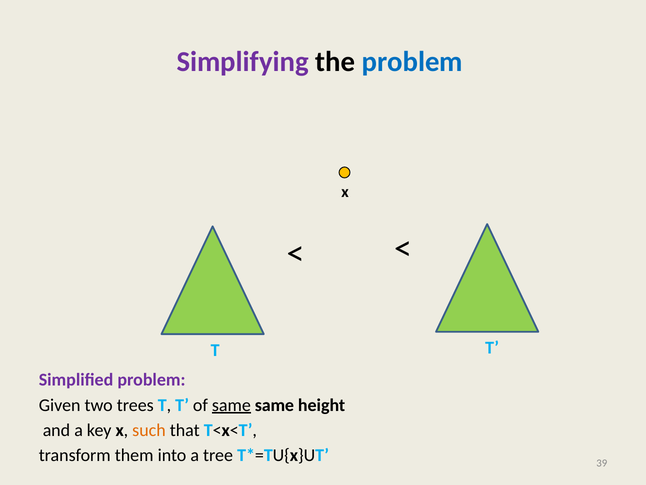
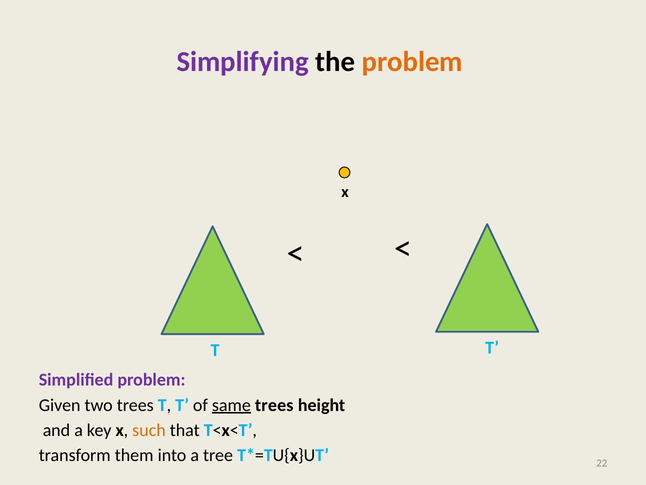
problem at (412, 62) colour: blue -> orange
same same: same -> trees
39: 39 -> 22
